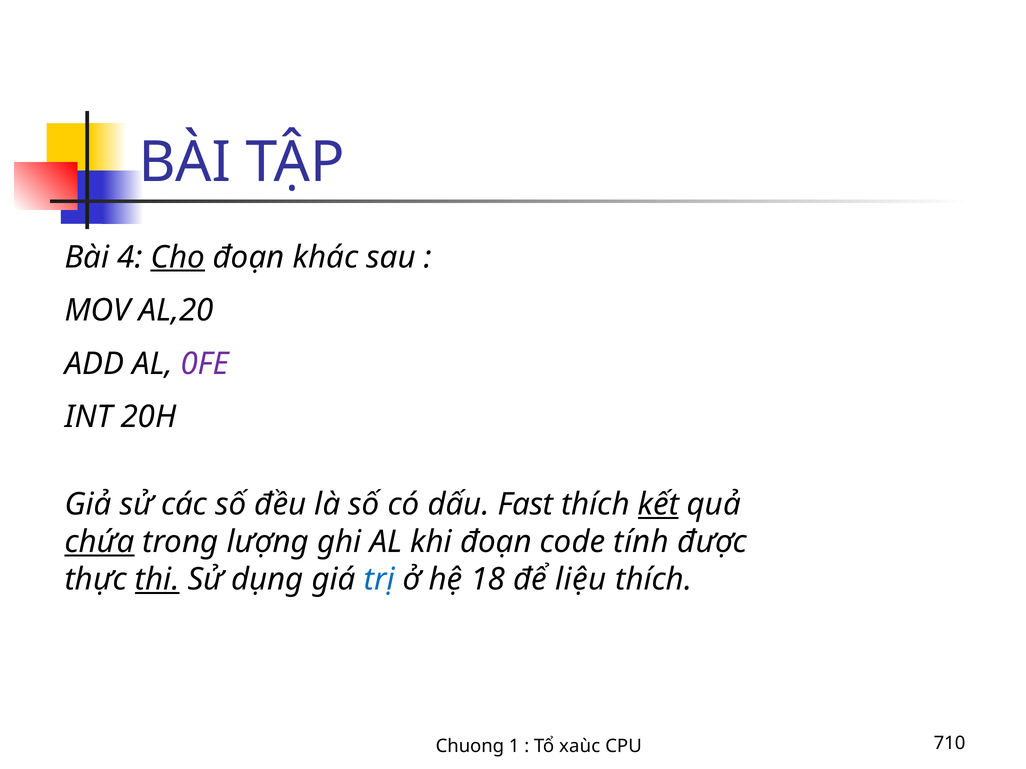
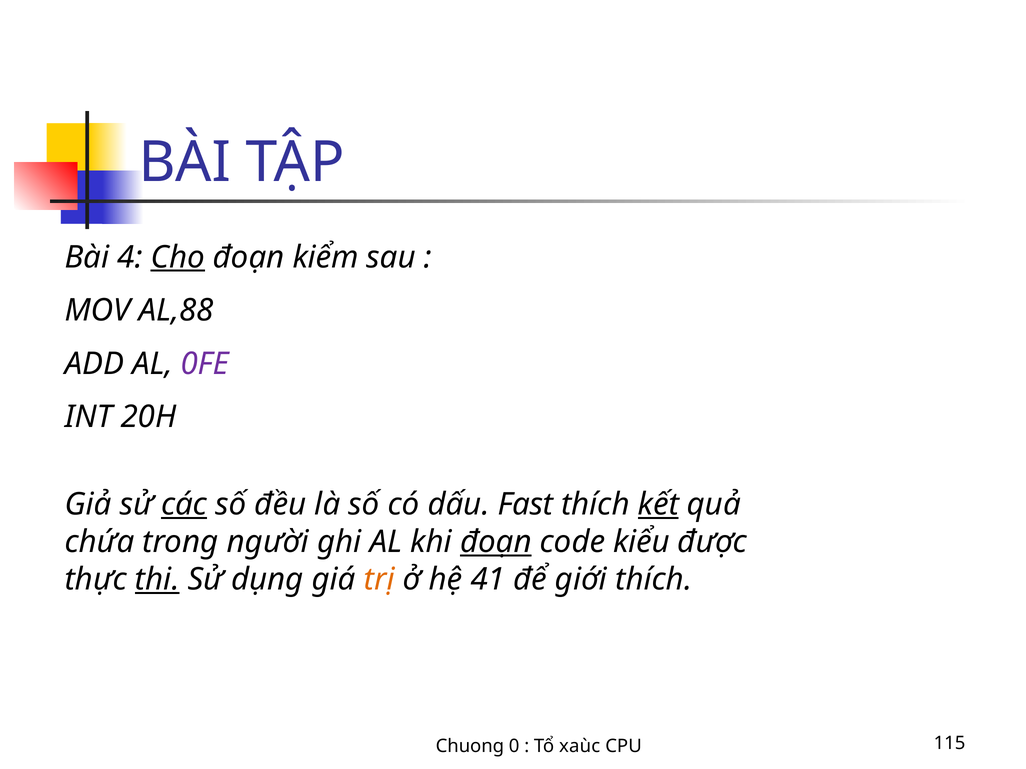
khác: khác -> kiểm
AL,20: AL,20 -> AL,88
các underline: none -> present
chứa underline: present -> none
lượng: lượng -> người
đoạn at (496, 542) underline: none -> present
tính: tính -> kiểu
trị colour: blue -> orange
18: 18 -> 41
liệu: liệu -> giới
1: 1 -> 0
710: 710 -> 115
